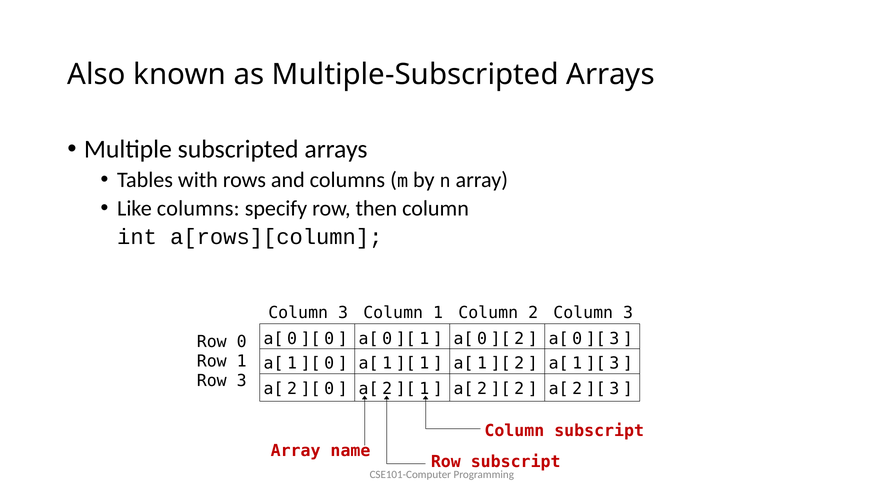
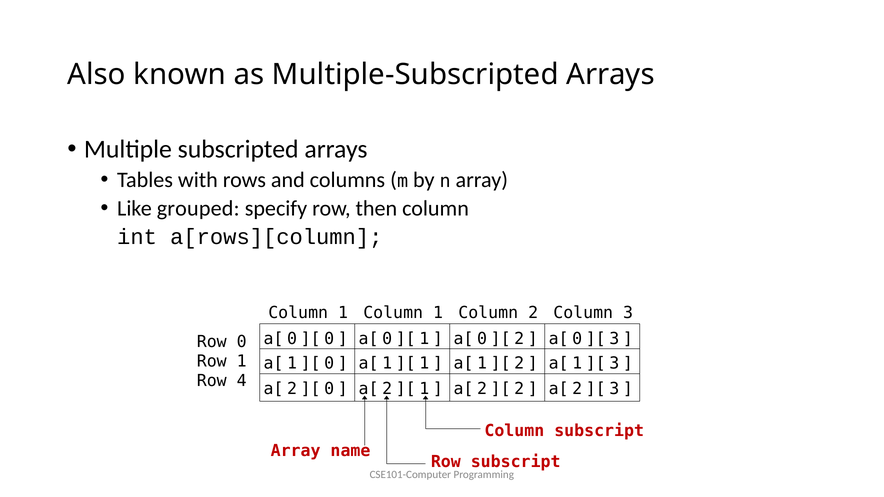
Like columns: columns -> grouped
3 at (343, 313): 3 -> 1
Row 3: 3 -> 4
